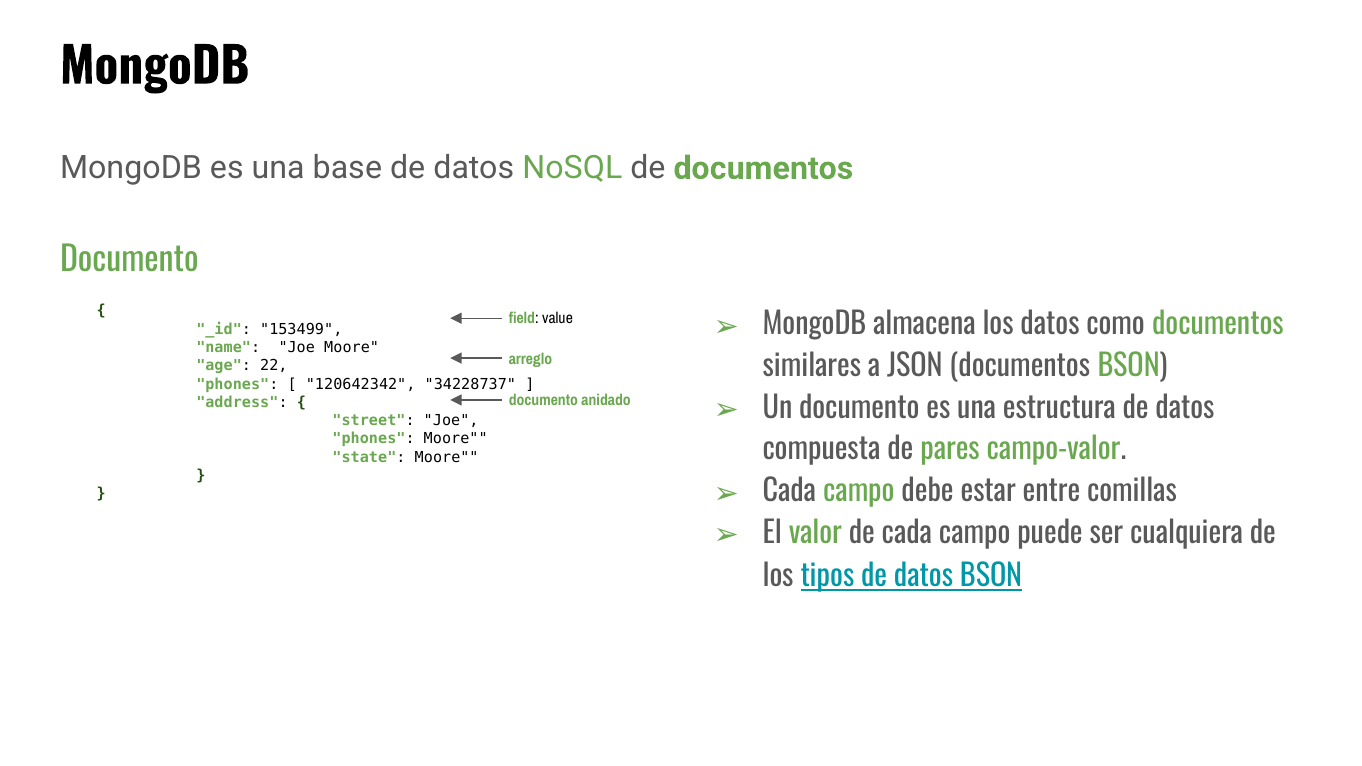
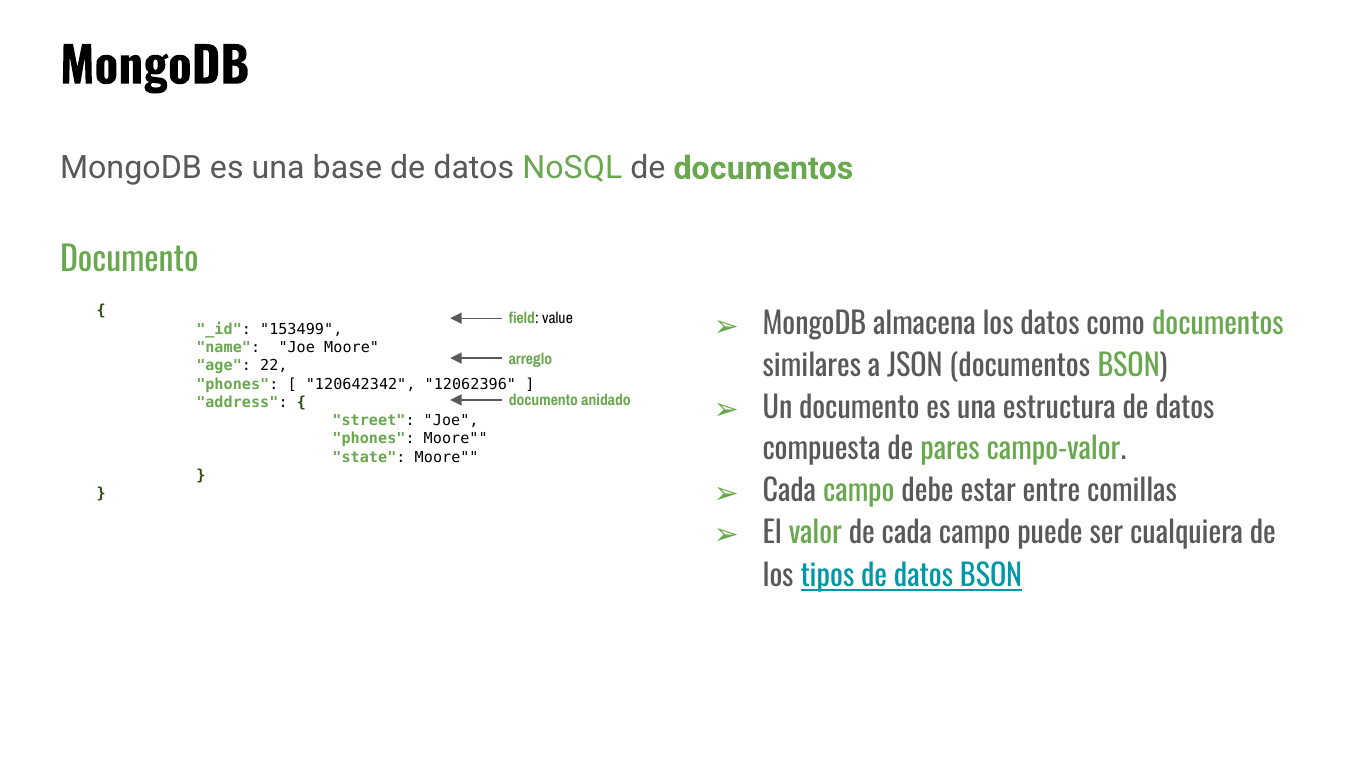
34228737: 34228737 -> 12062396
